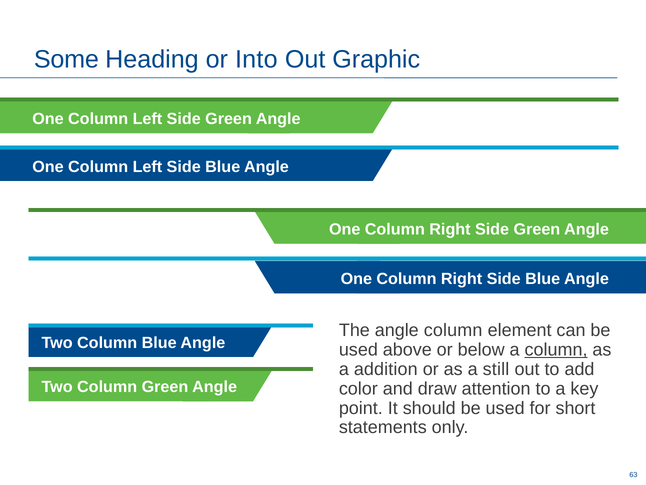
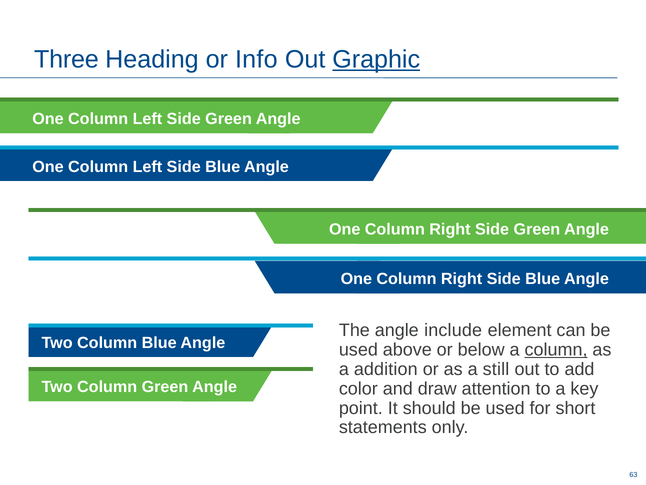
Some: Some -> Three
Into: Into -> Info
Graphic underline: none -> present
angle column: column -> include
